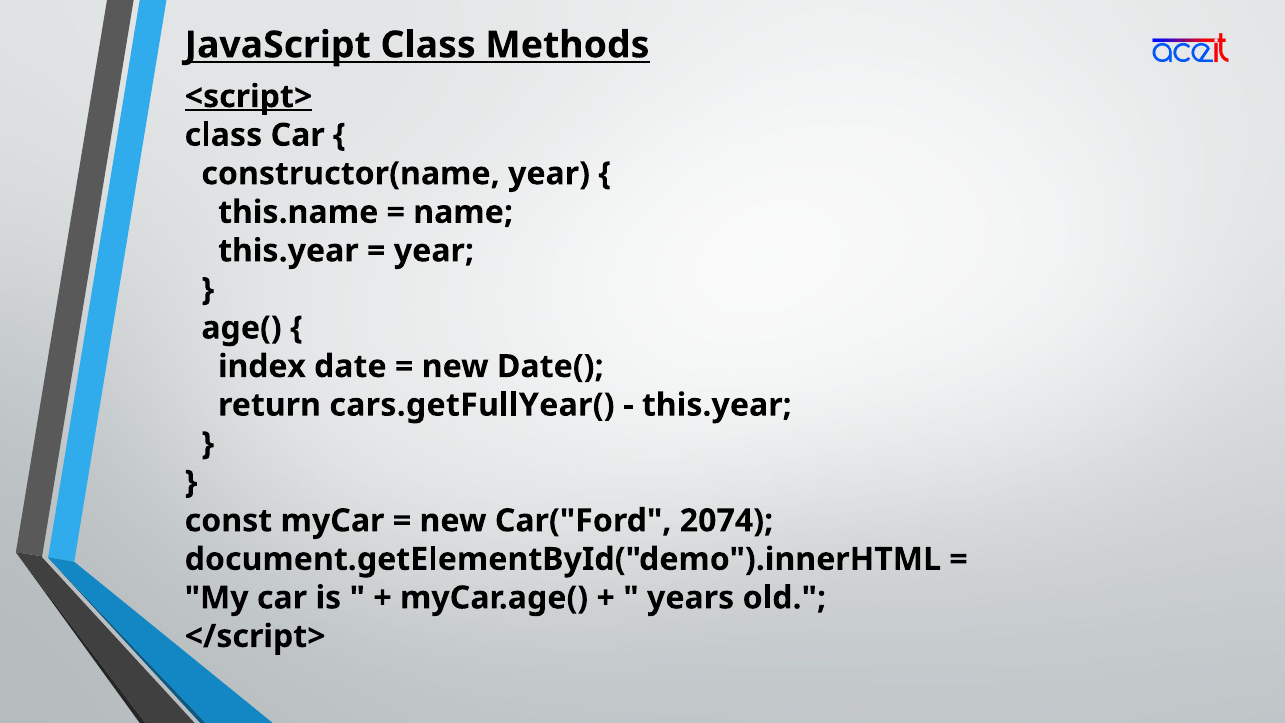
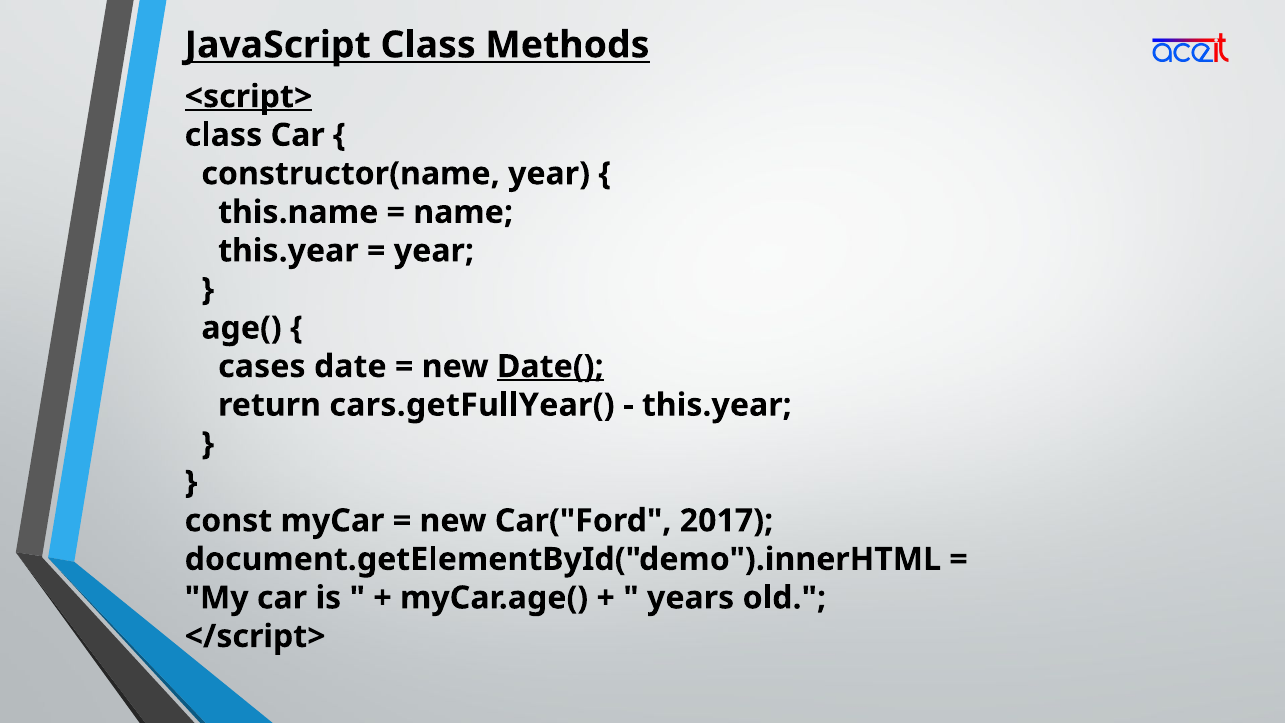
index: index -> cases
Date( underline: none -> present
2074: 2074 -> 2017
